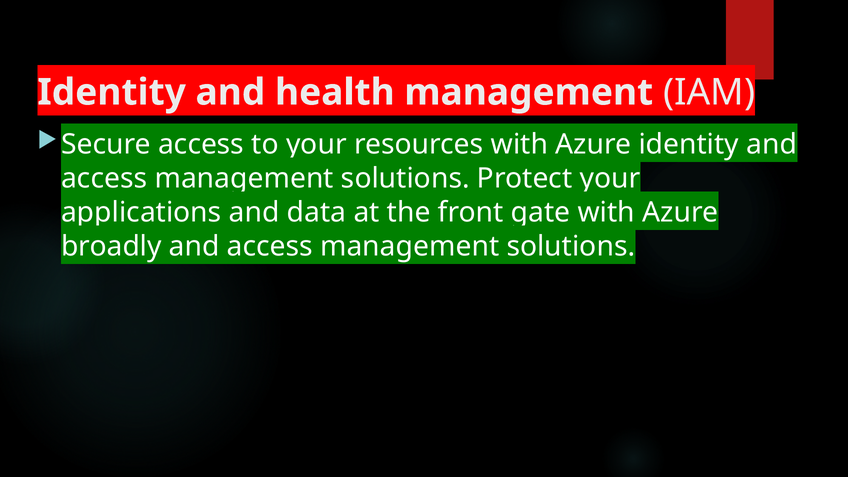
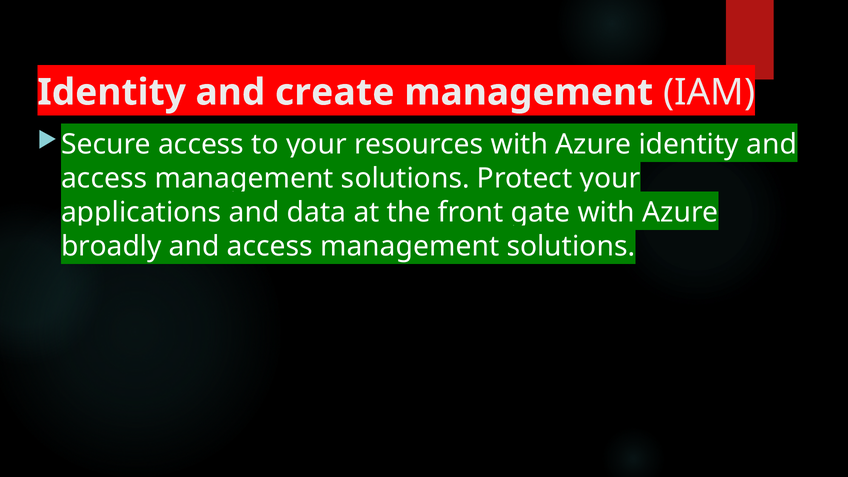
health: health -> create
